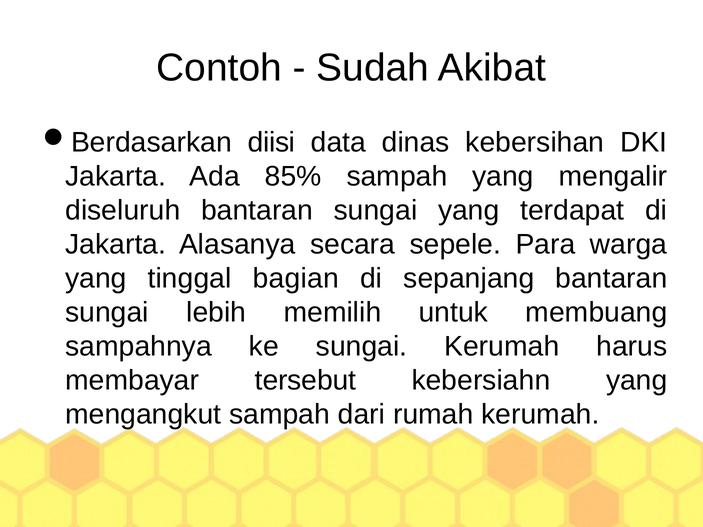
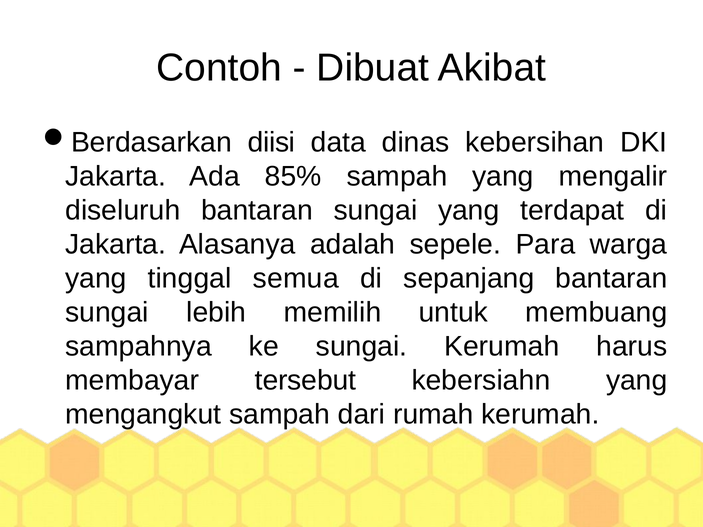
Sudah: Sudah -> Dibuat
secara: secara -> adalah
bagian: bagian -> semua
